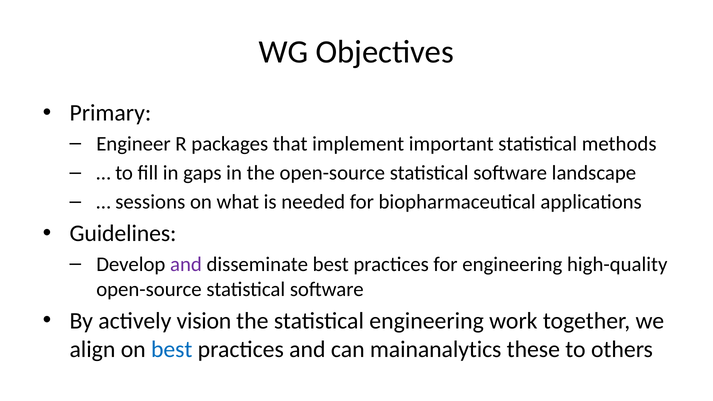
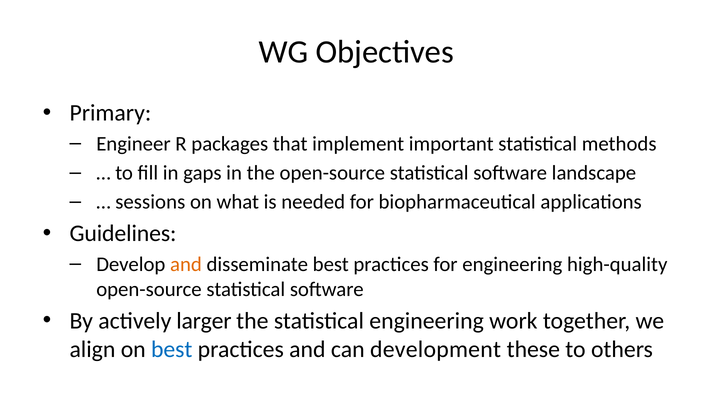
and at (186, 264) colour: purple -> orange
vision: vision -> larger
mainanalytics: mainanalytics -> development
